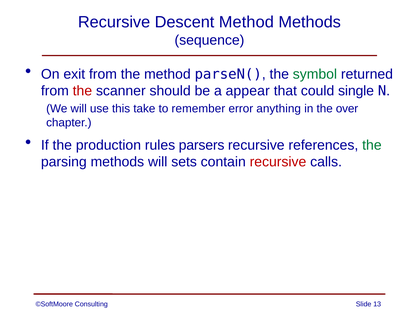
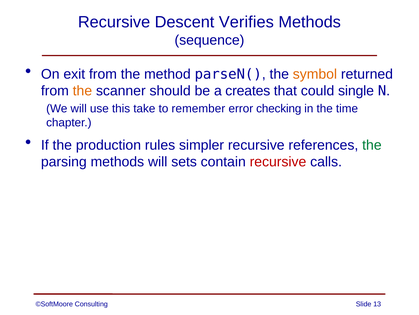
Descent Method: Method -> Verifies
symbol colour: green -> orange
the at (82, 91) colour: red -> orange
appear: appear -> creates
anything: anything -> checking
over: over -> time
parsers: parsers -> simpler
